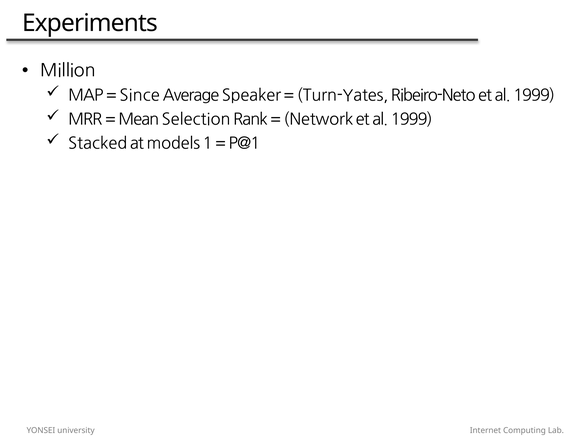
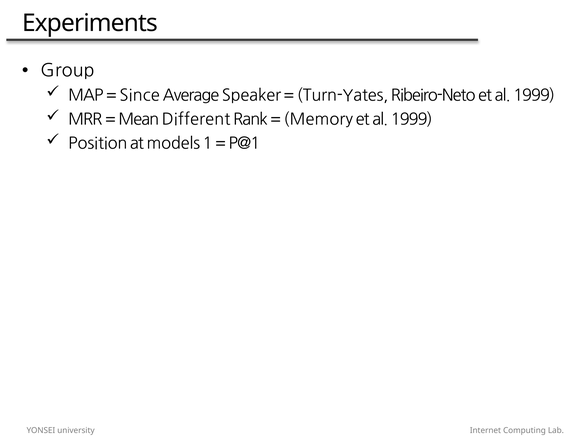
Million: Million -> Group
Selection: Selection -> Different
Network: Network -> Memory
Stacked: Stacked -> Position
